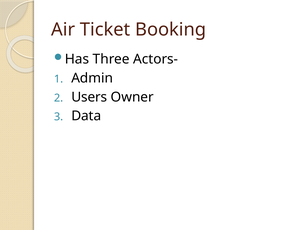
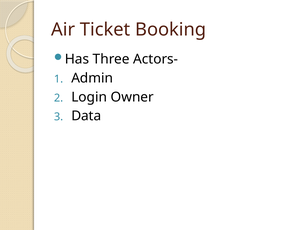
Users: Users -> Login
